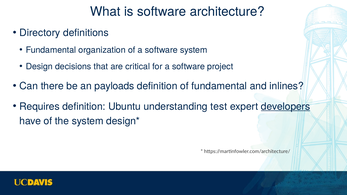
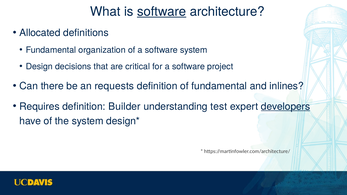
software at (162, 12) underline: none -> present
Directory: Directory -> Allocated
payloads: payloads -> requests
Ubuntu: Ubuntu -> Builder
